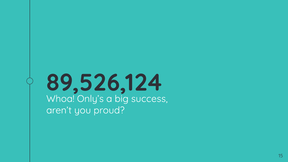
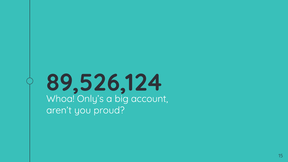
success: success -> account
